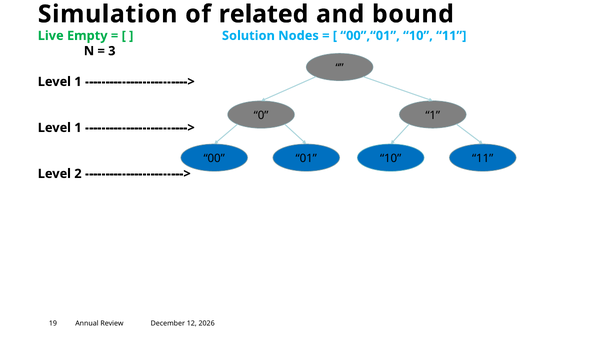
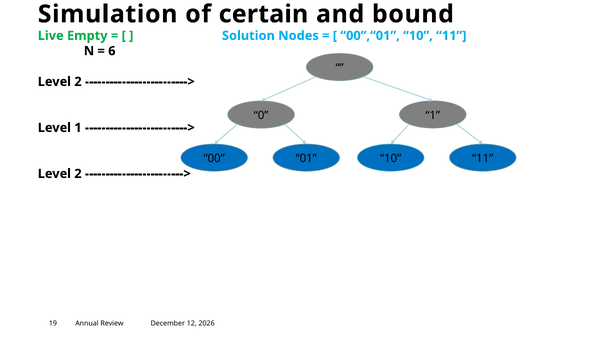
related: related -> certain
3: 3 -> 6
1 at (78, 82): 1 -> 2
